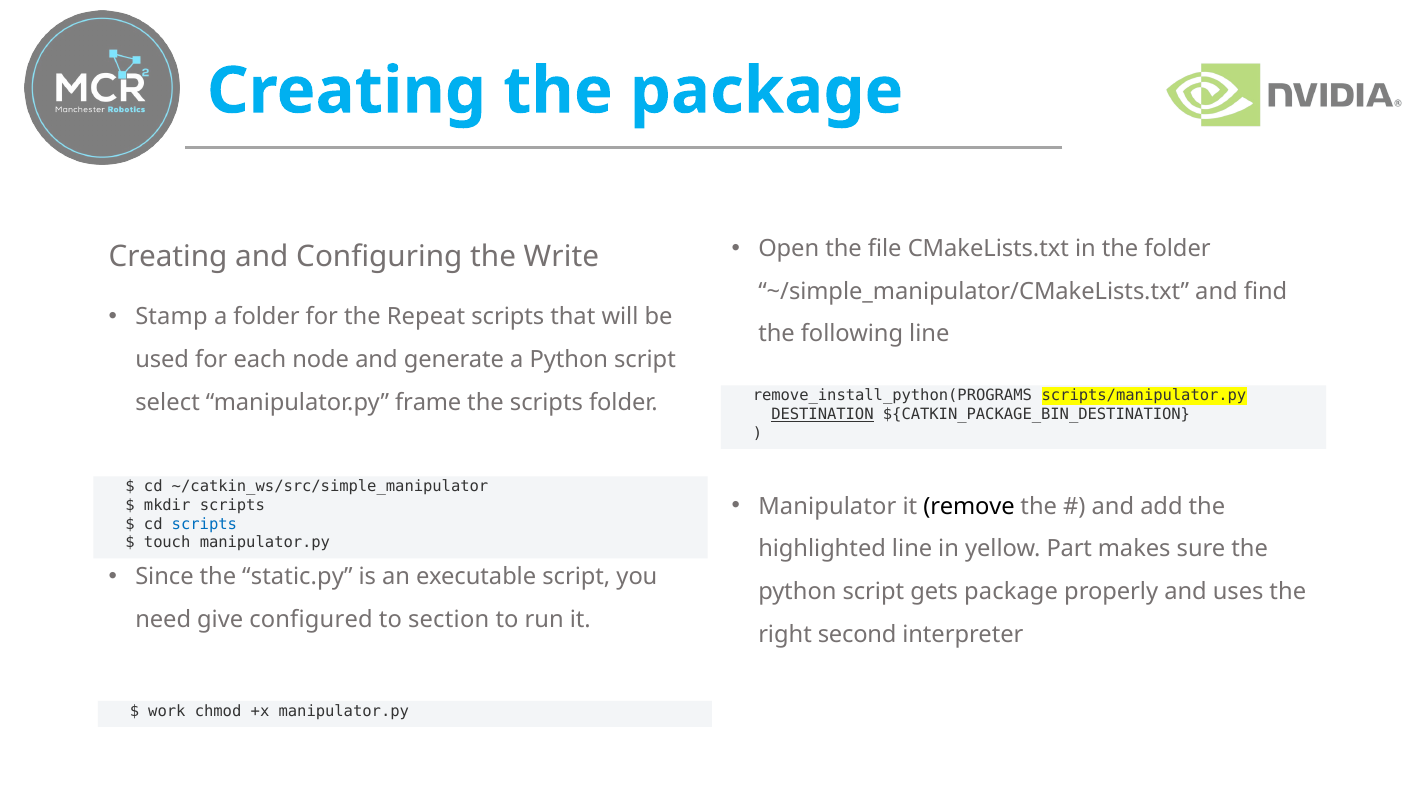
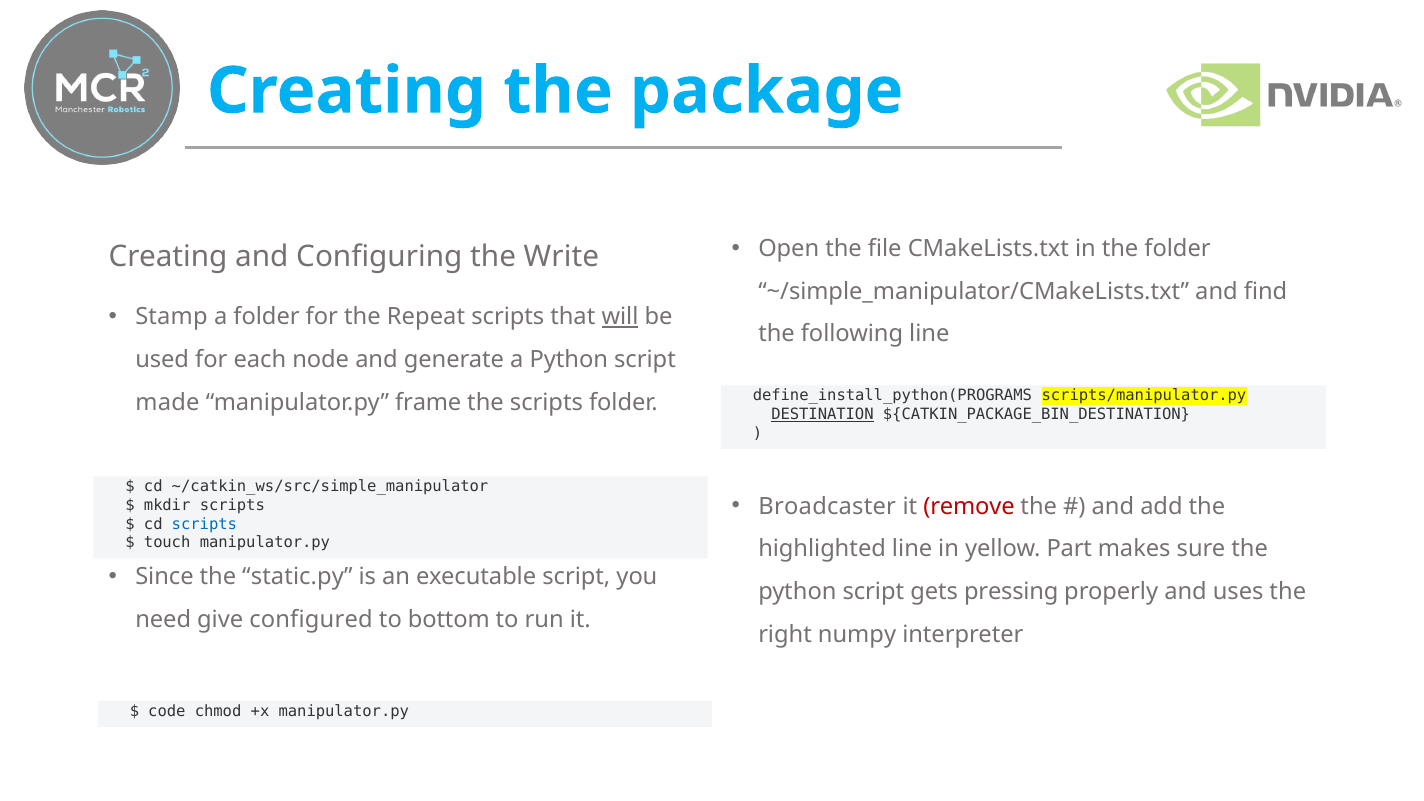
will underline: none -> present
remove_install_python(PROGRAMS: remove_install_python(PROGRAMS -> define_install_python(PROGRAMS
select: select -> made
Manipulator: Manipulator -> Broadcaster
remove colour: black -> red
gets package: package -> pressing
section: section -> bottom
second: second -> numpy
work: work -> code
